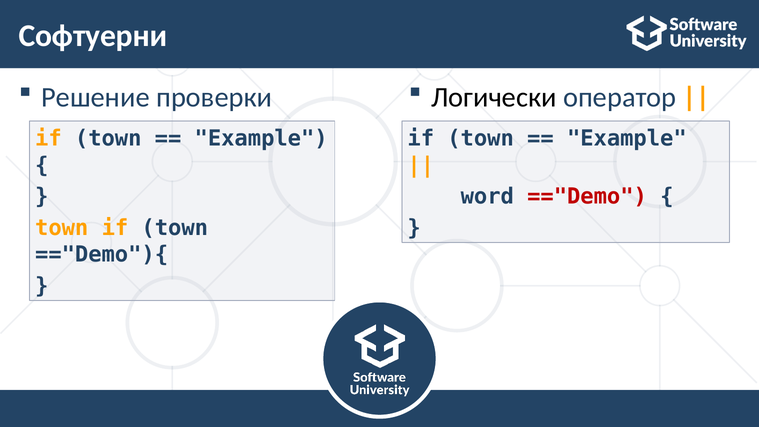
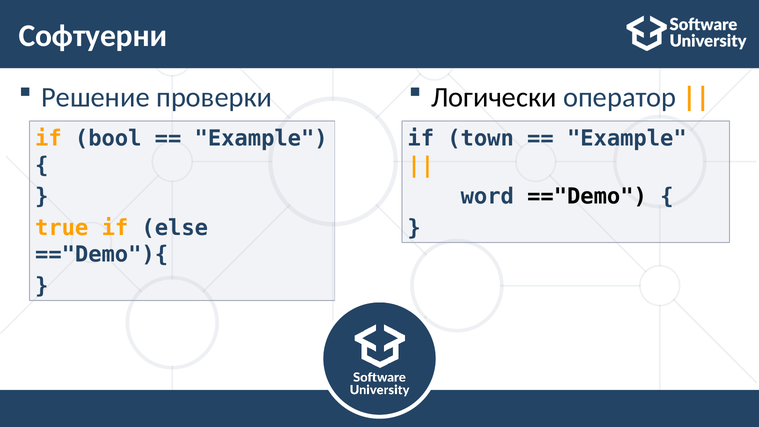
town at (108, 139): town -> bool
=="Demo colour: red -> black
town at (62, 228): town -> true
town at (175, 228): town -> else
